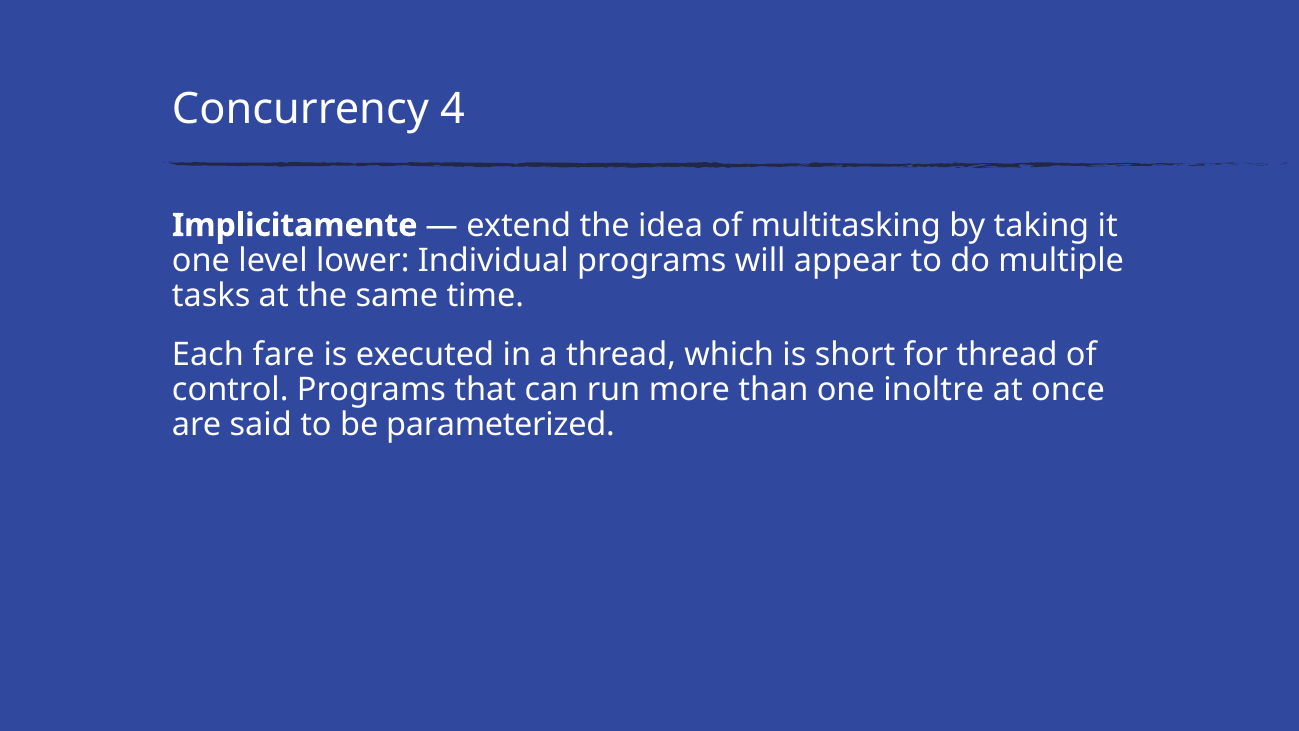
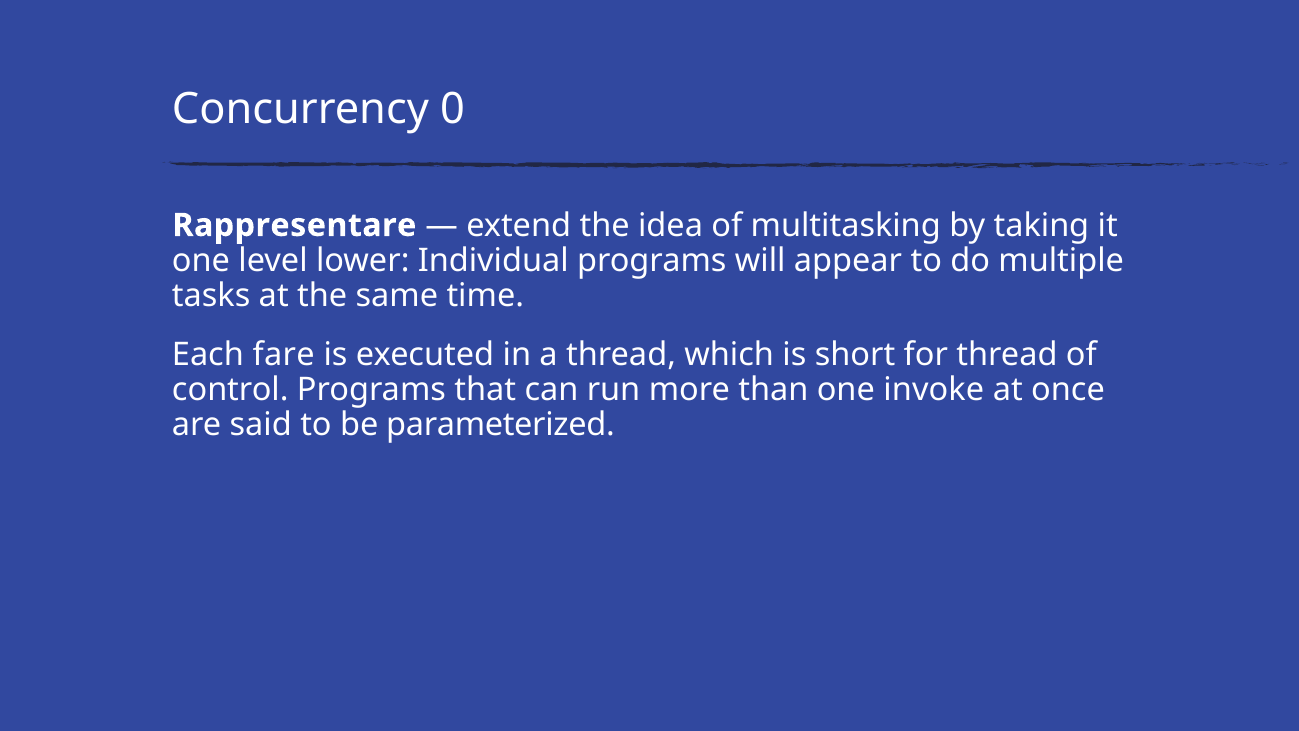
4: 4 -> 0
Implicitamente: Implicitamente -> Rappresentare
inoltre: inoltre -> invoke
